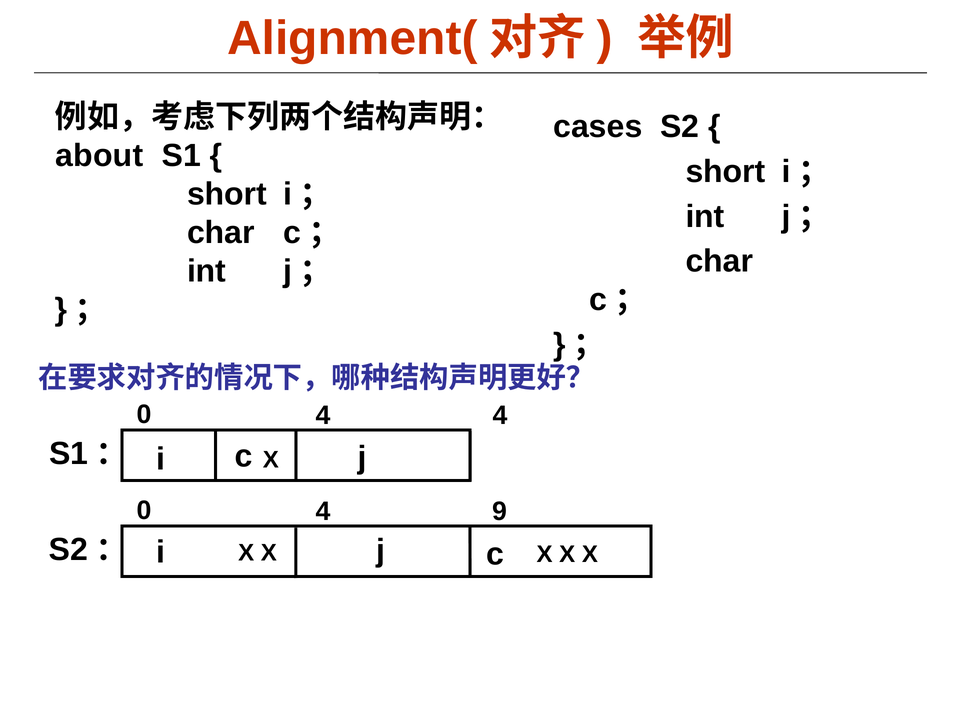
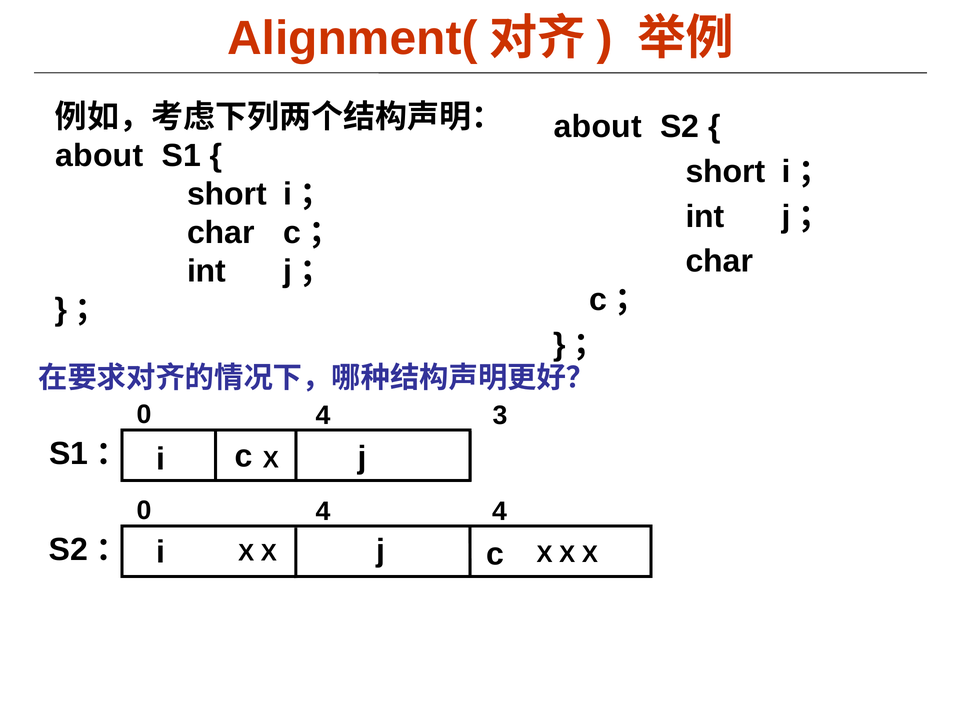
cases at (598, 127): cases -> about
4 4: 4 -> 3
4 9: 9 -> 4
